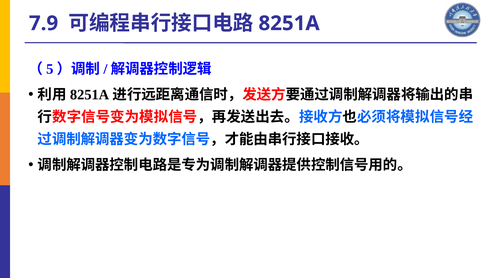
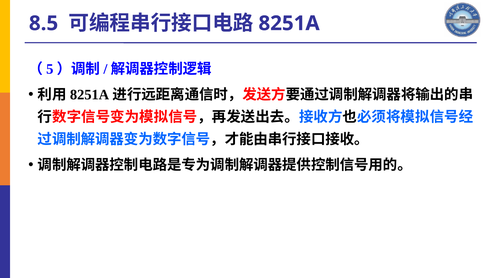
7.9: 7.9 -> 8.5
